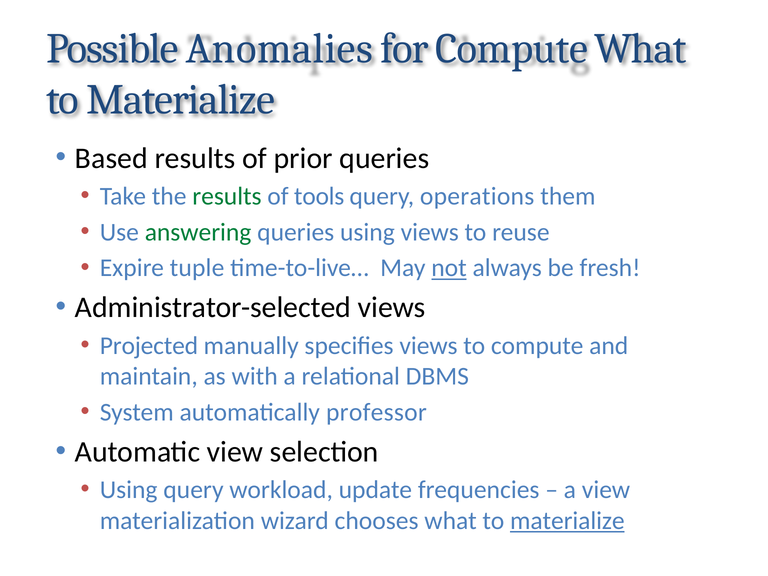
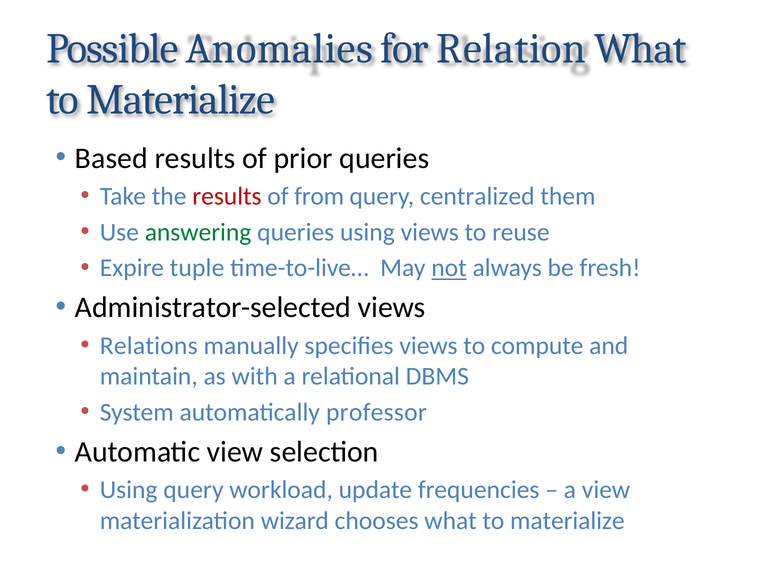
for Compute: Compute -> Relation
results at (227, 196) colour: green -> red
tools: tools -> from
operations: operations -> centralized
Projected: Projected -> Relations
materialize at (567, 521) underline: present -> none
